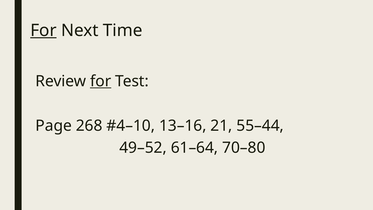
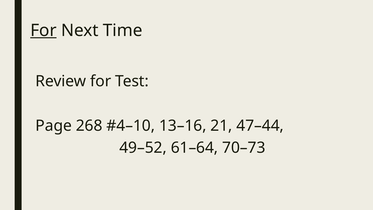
for at (101, 81) underline: present -> none
55–44: 55–44 -> 47–44
70–80: 70–80 -> 70–73
